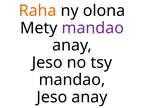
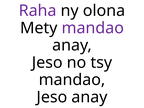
Raha colour: orange -> purple
